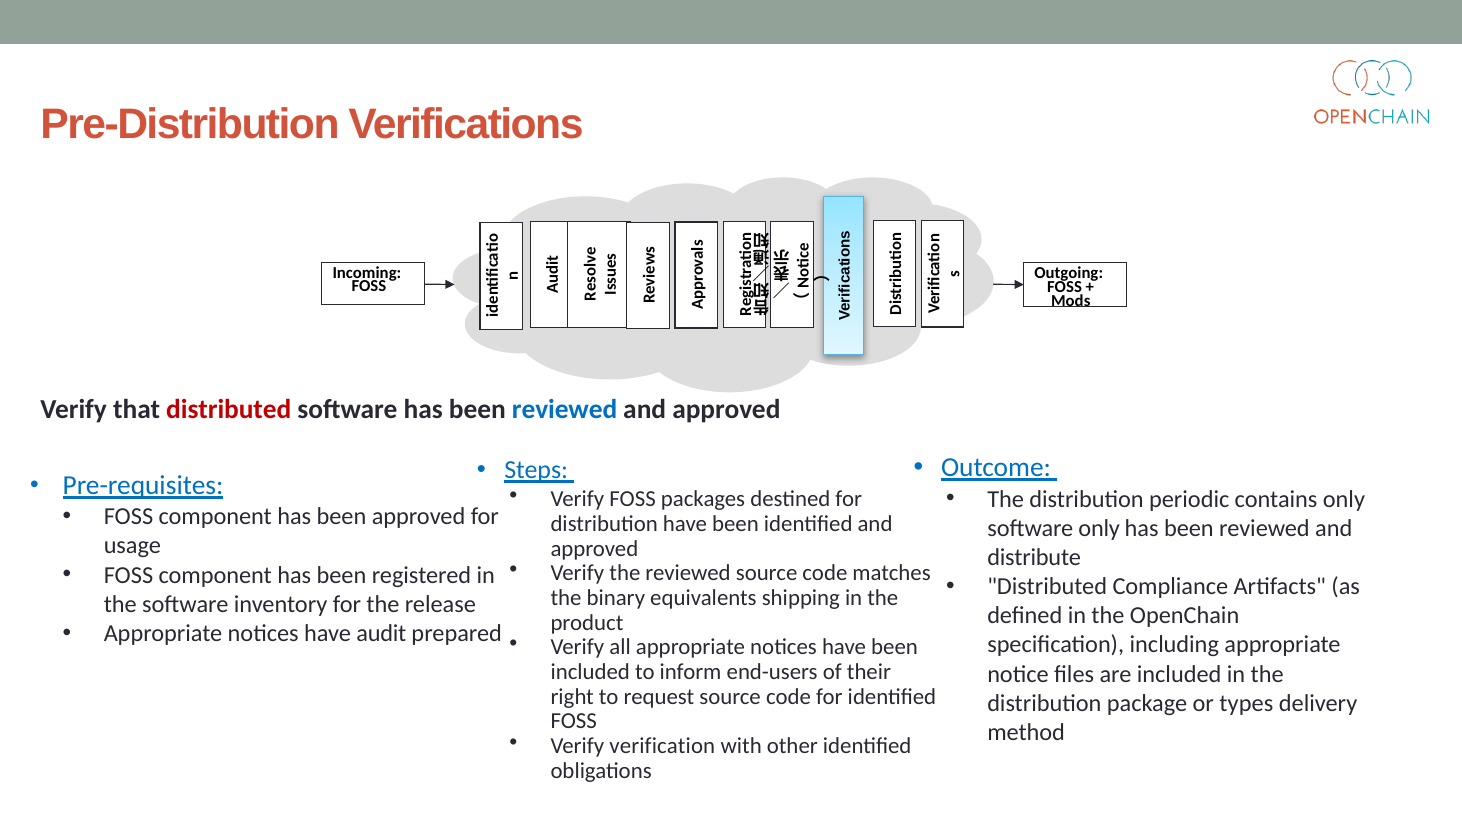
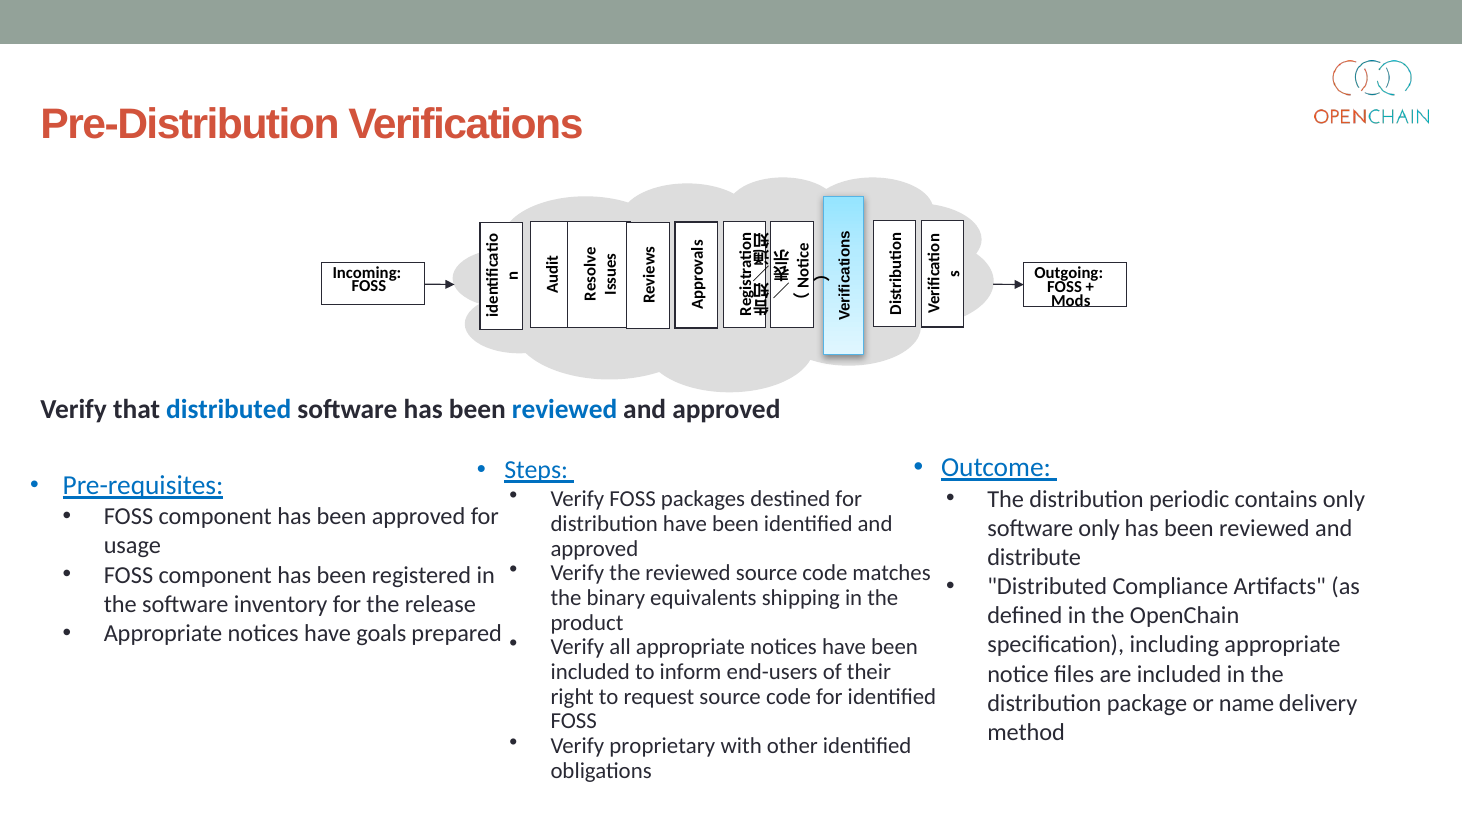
distributed at (229, 409) colour: red -> blue
audit: audit -> goals
types: types -> name
verification: verification -> proprietary
